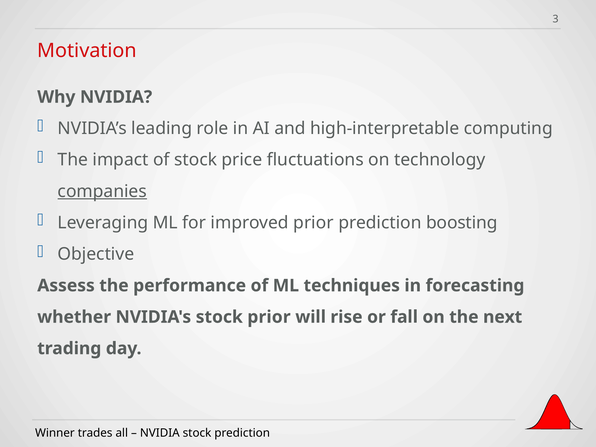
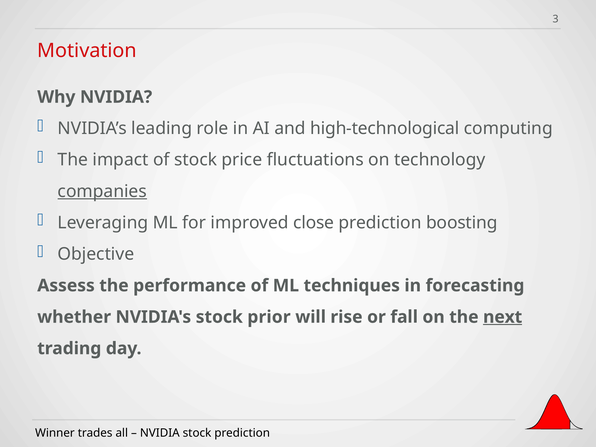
high-interpretable: high-interpretable -> high-technological
improved prior: prior -> close
next underline: none -> present
